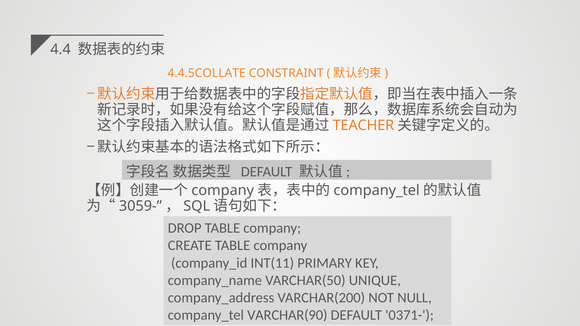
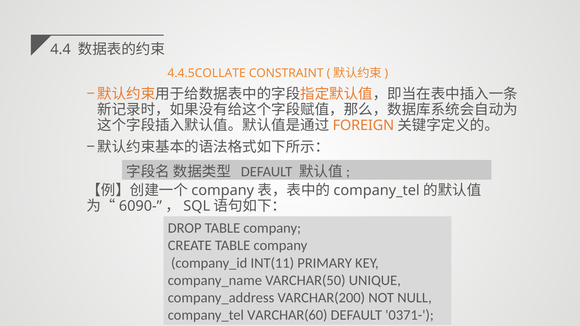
TEACHER: TEACHER -> FOREIGN
3059-: 3059- -> 6090-
VARCHAR(90: VARCHAR(90 -> VARCHAR(60
